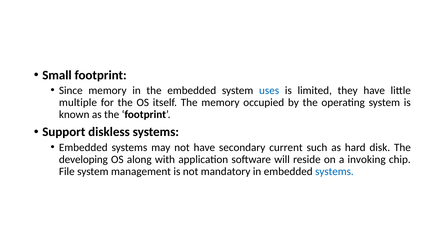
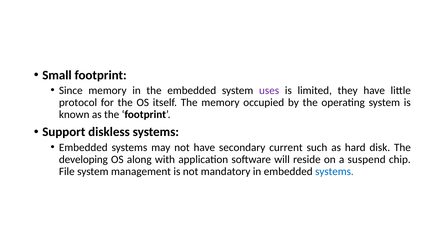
uses colour: blue -> purple
multiple: multiple -> protocol
invoking: invoking -> suspend
